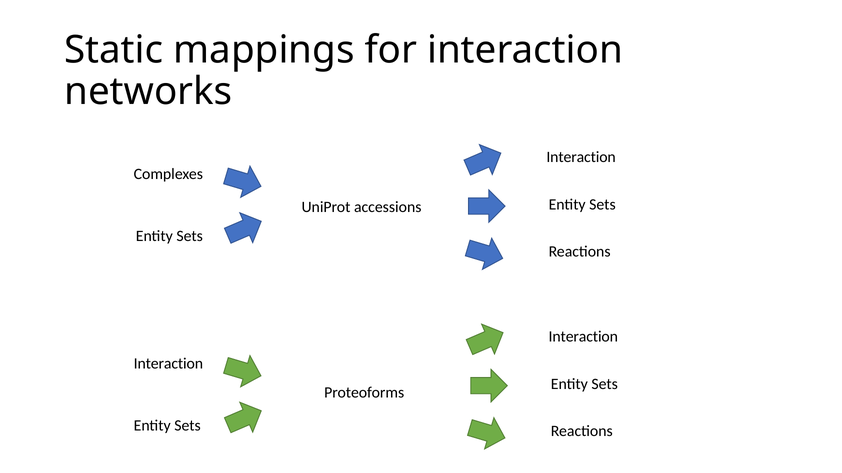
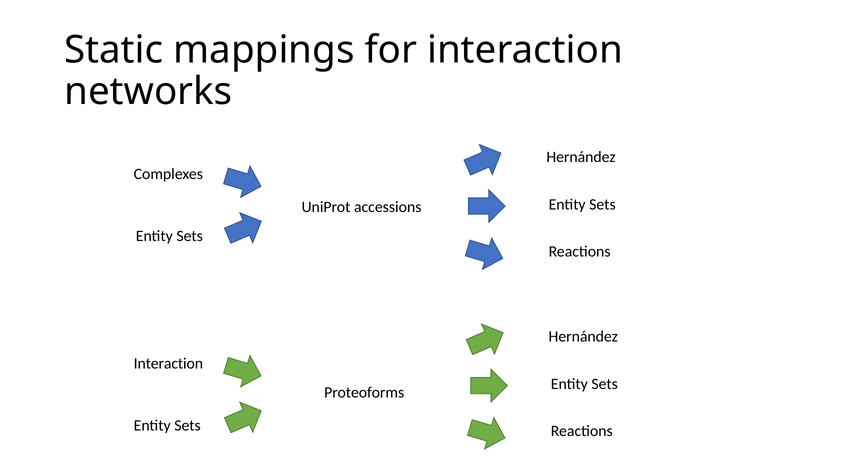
Interaction at (581, 157): Interaction -> Hernández
Interaction at (583, 337): Interaction -> Hernández
